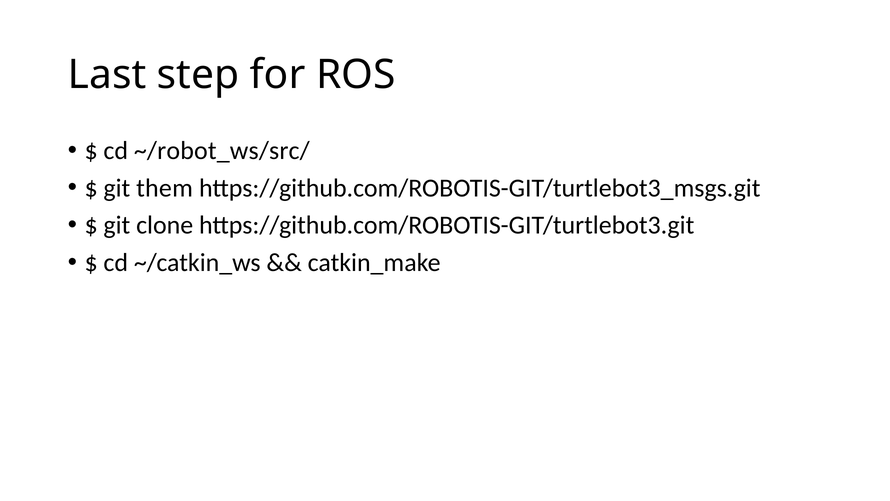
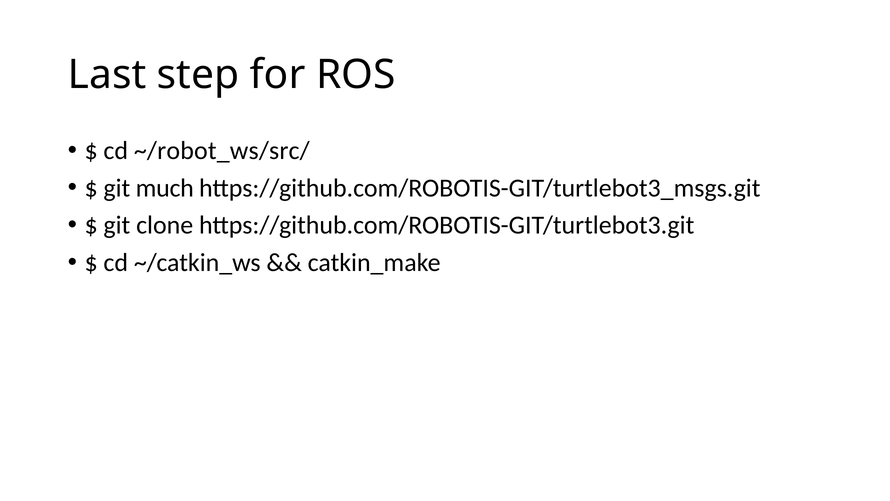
them: them -> much
